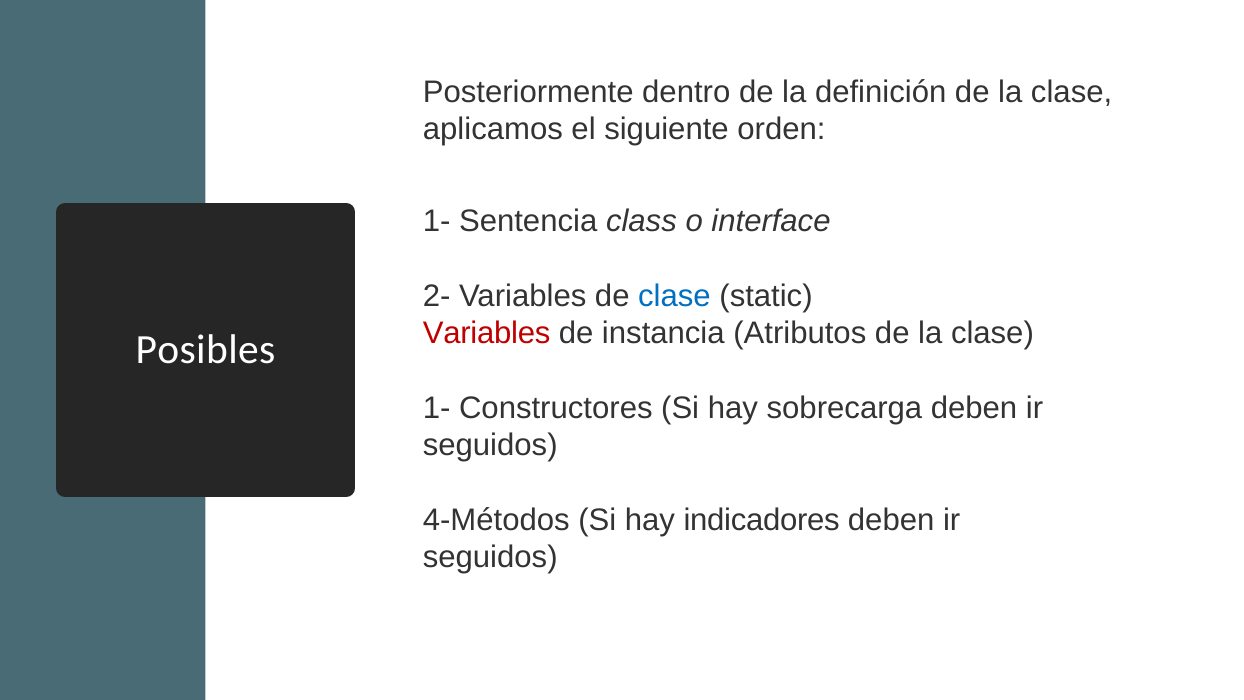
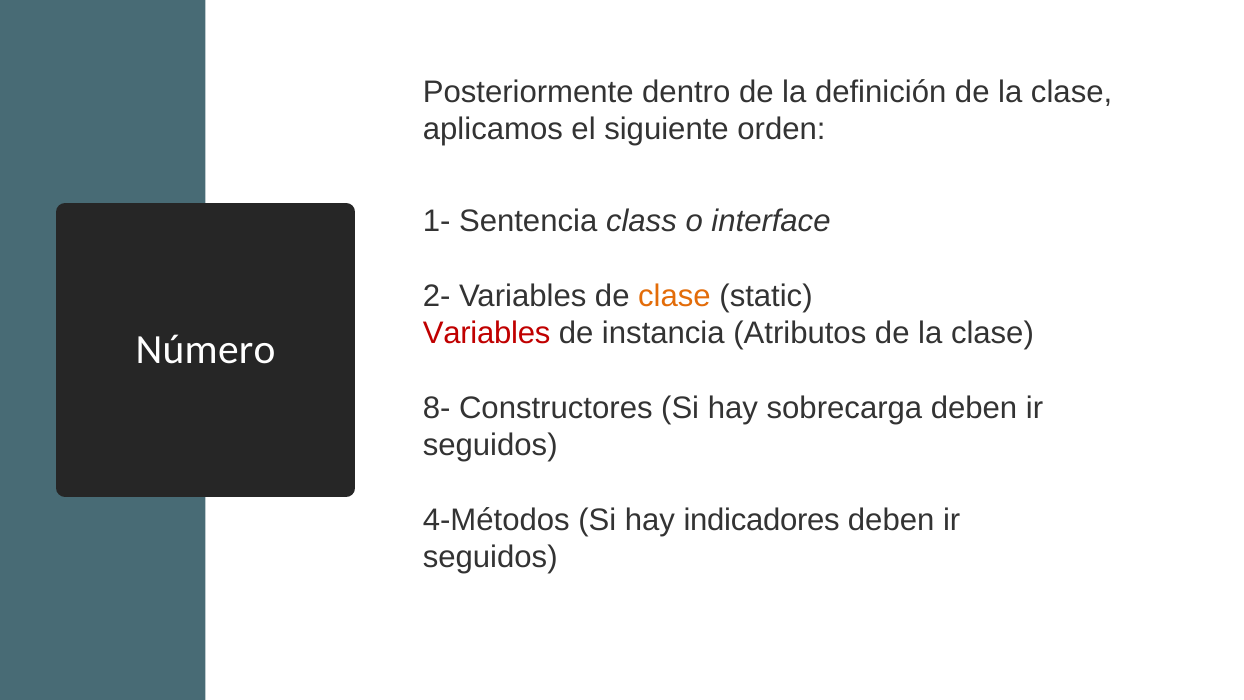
clase at (674, 296) colour: blue -> orange
Posibles: Posibles -> Número
1- at (437, 408): 1- -> 8-
